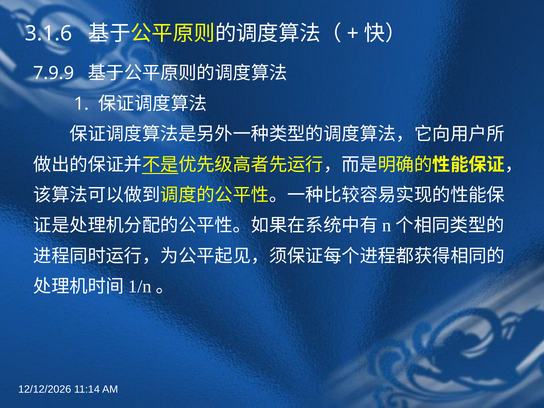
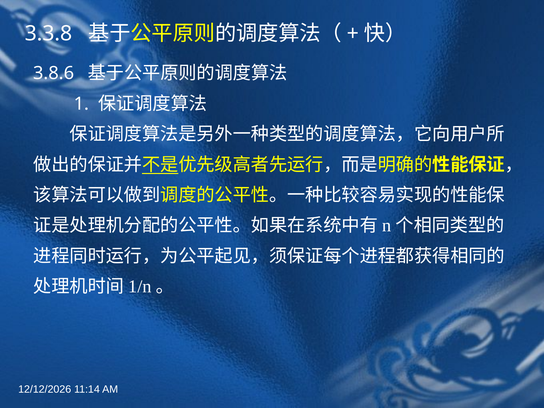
3.1.6: 3.1.6 -> 3.3.8
7.9.9: 7.9.9 -> 3.8.6
